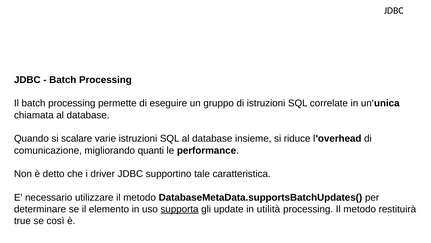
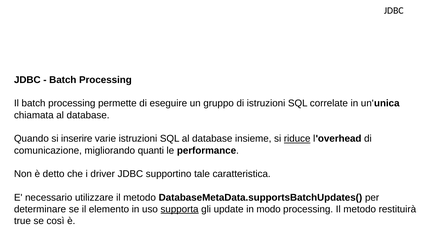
scalare: scalare -> inserire
riduce underline: none -> present
utilità: utilità -> modo
